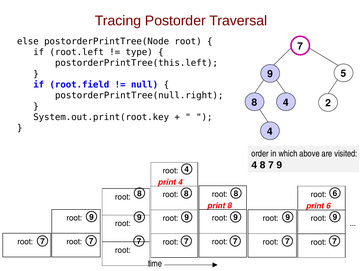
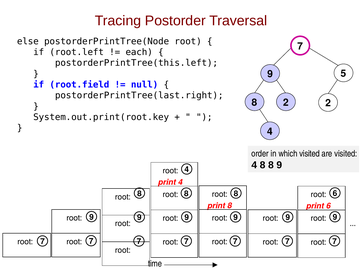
type: type -> each
postorderPrintTree(null.right: postorderPrintTree(null.right -> postorderPrintTree(last.right
4 at (286, 102): 4 -> 2
which above: above -> visited
7 at (271, 165): 7 -> 8
